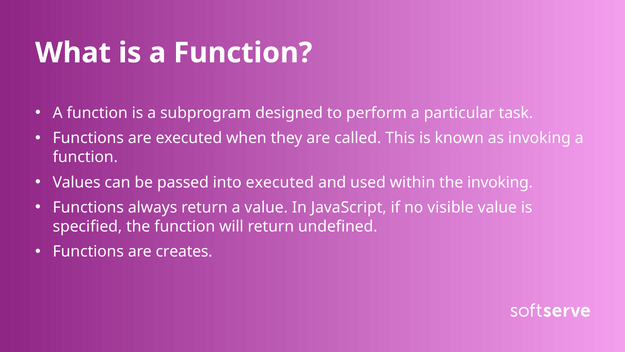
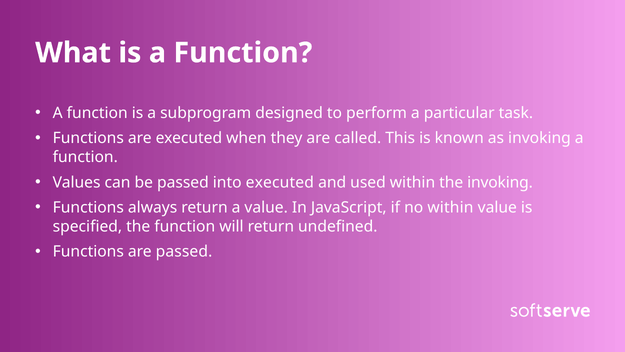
no visible: visible -> within
are creates: creates -> passed
